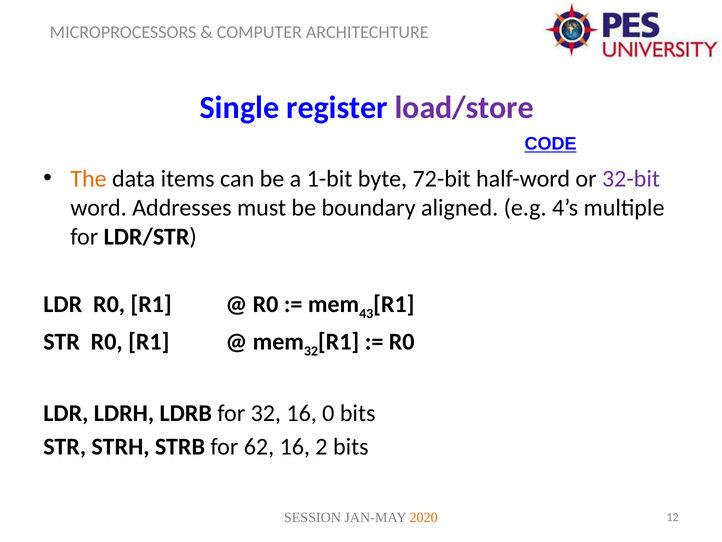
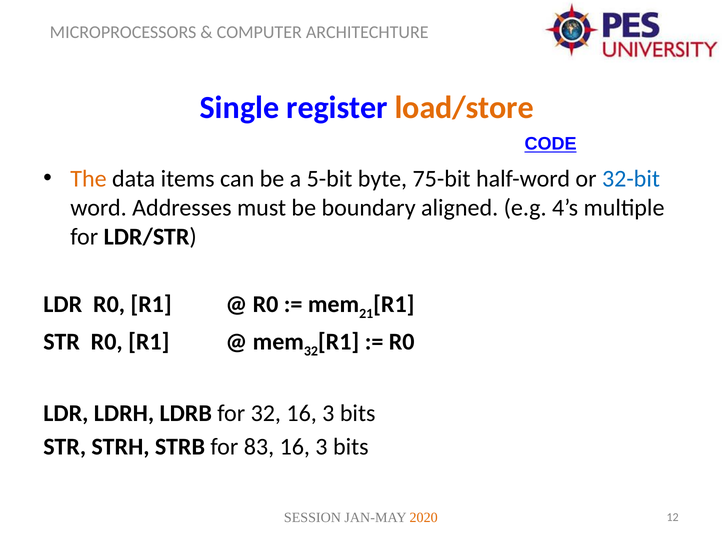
load/store colour: purple -> orange
1-bit: 1-bit -> 5-bit
72-bit: 72-bit -> 75-bit
32-bit colour: purple -> blue
43: 43 -> 21
32 16 0: 0 -> 3
62: 62 -> 83
2 at (321, 447): 2 -> 3
